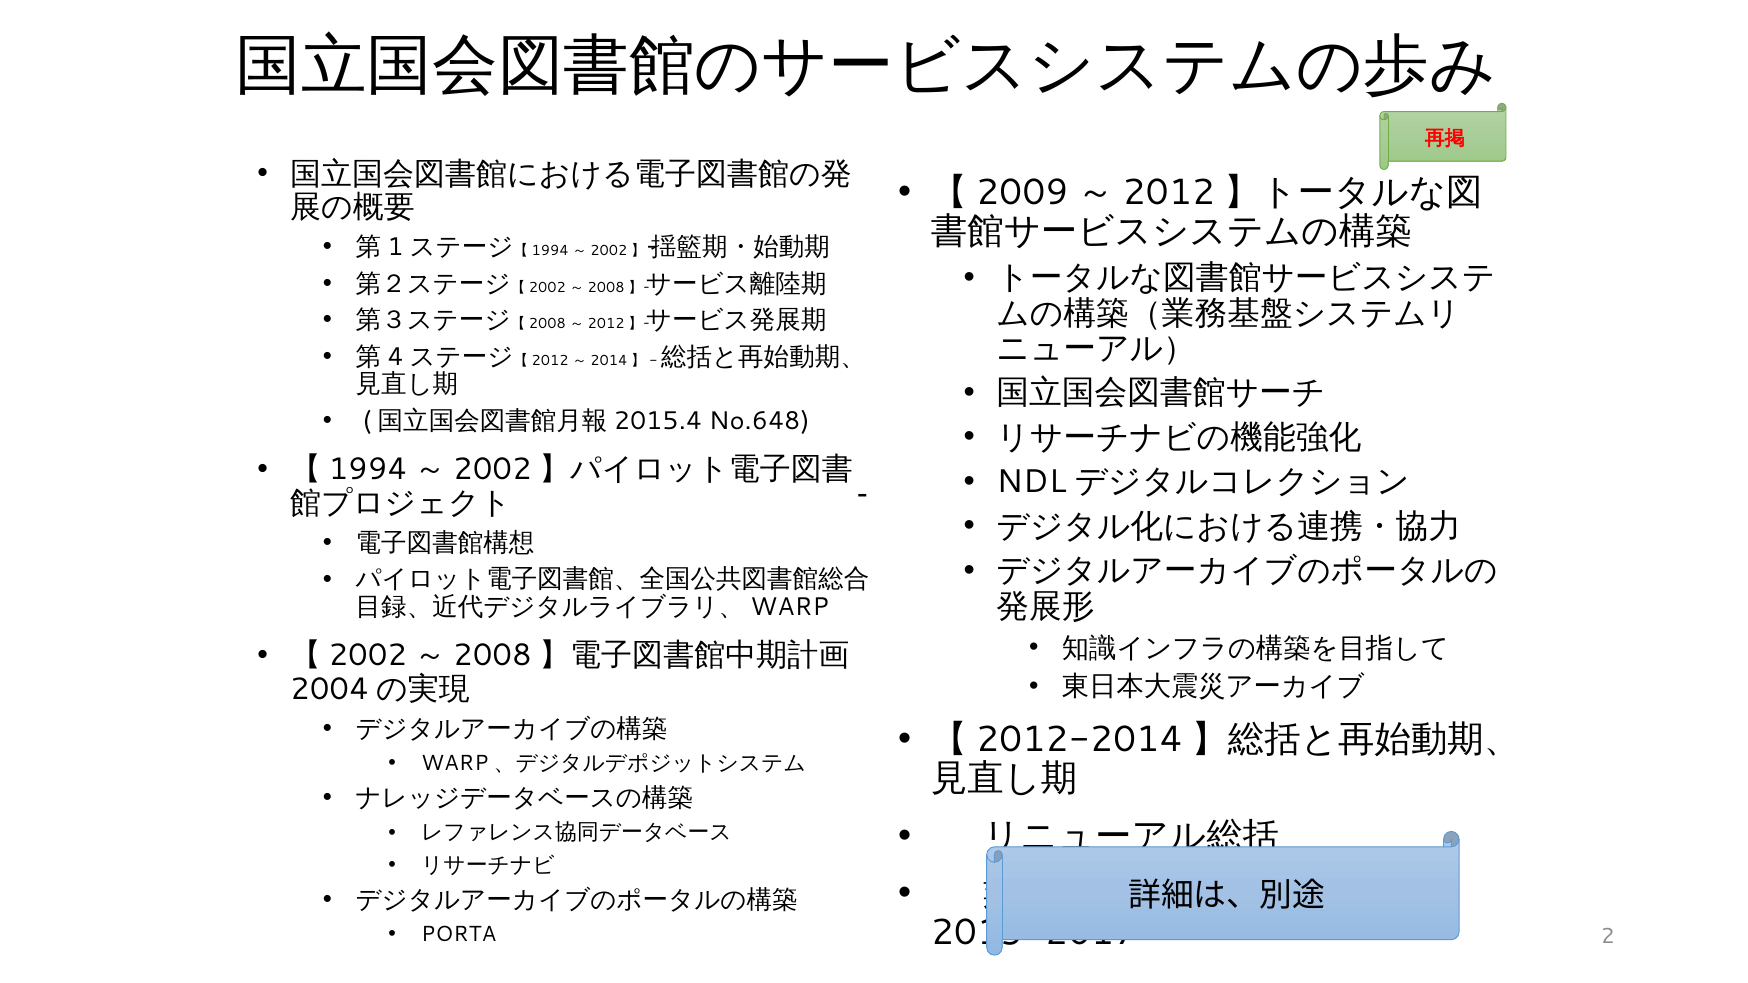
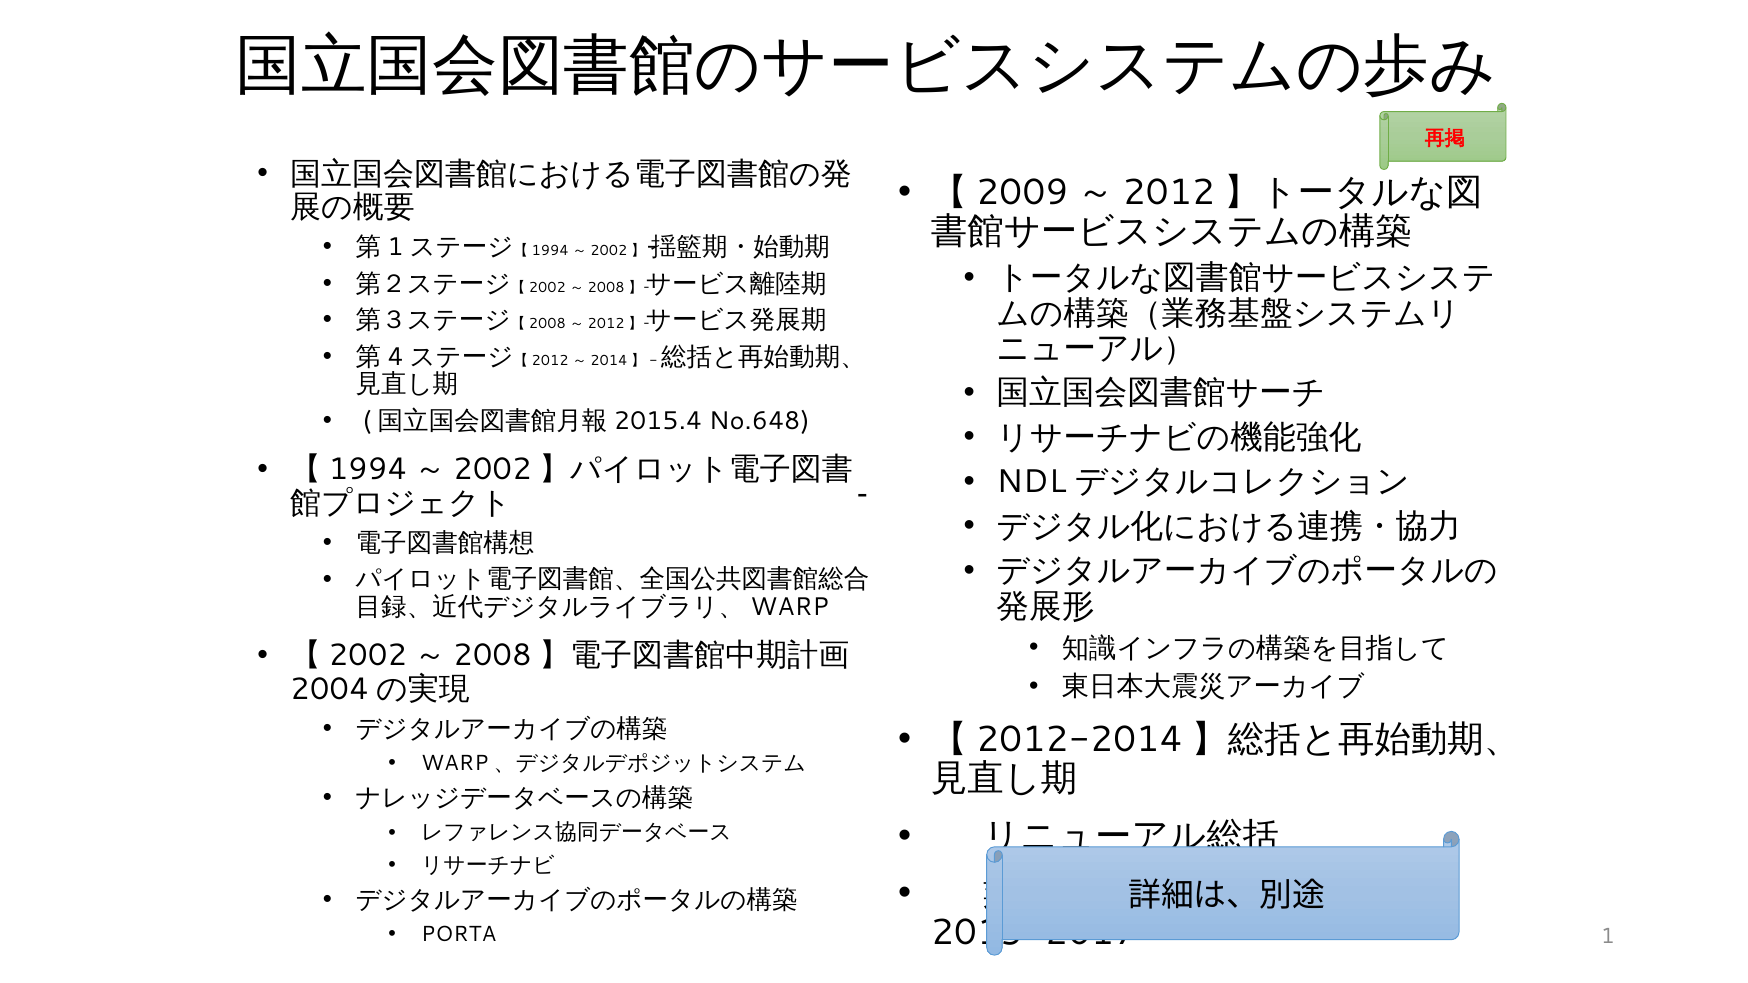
2: 2 -> 1
